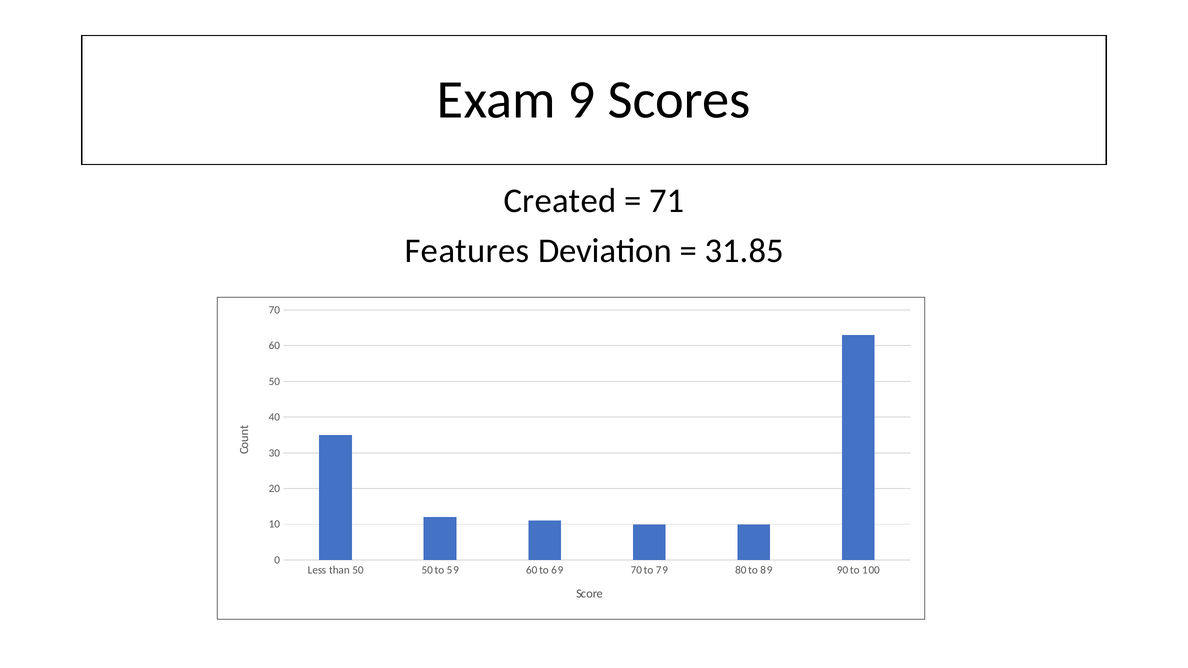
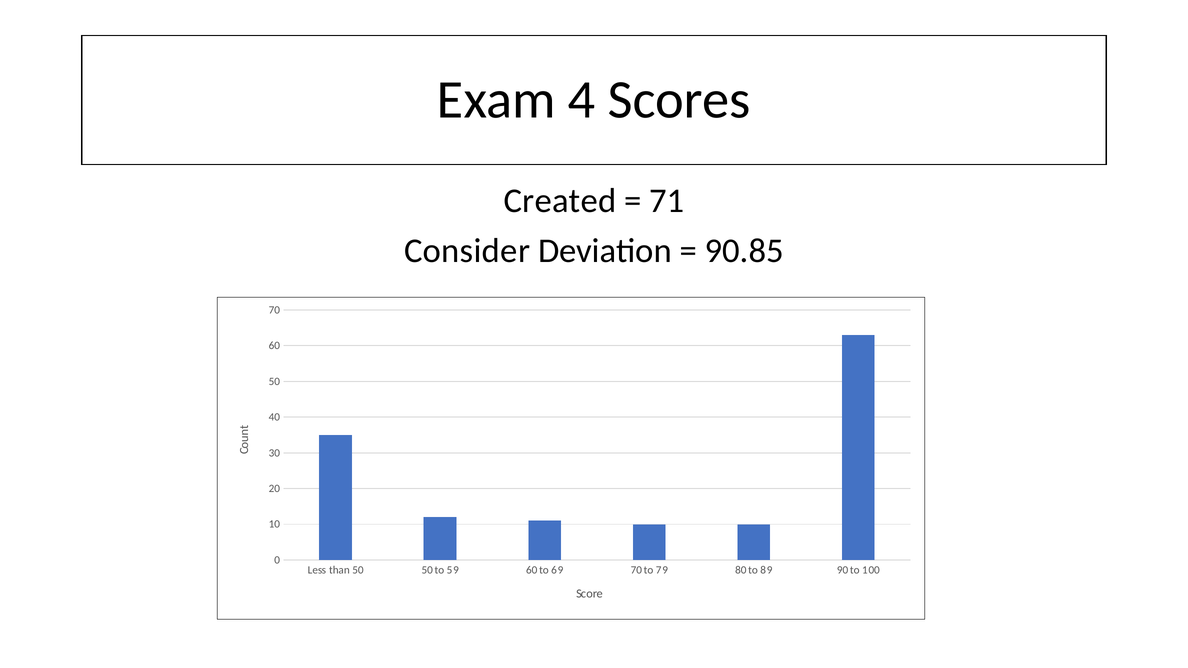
9: 9 -> 4
Features: Features -> Consider
31.85: 31.85 -> 90.85
